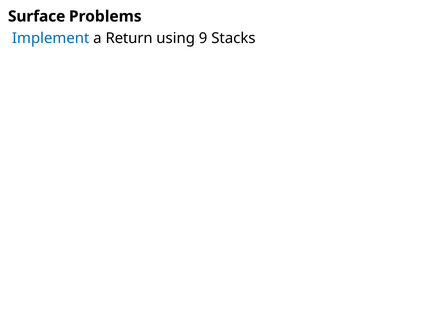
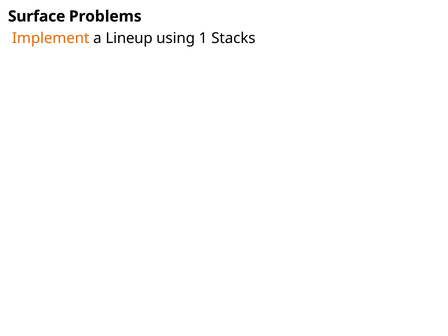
Implement colour: blue -> orange
Return: Return -> Lineup
9: 9 -> 1
